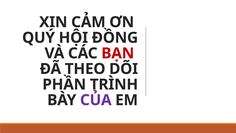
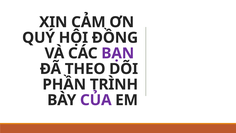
BẠN colour: red -> purple
